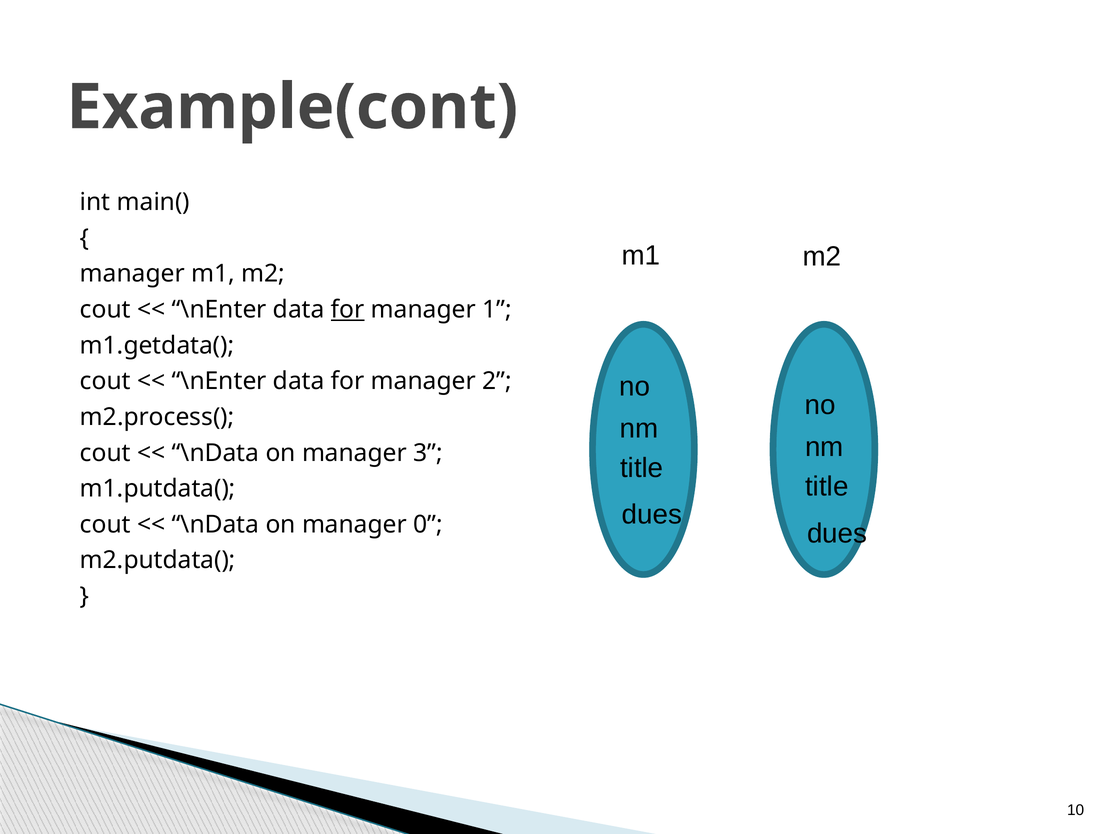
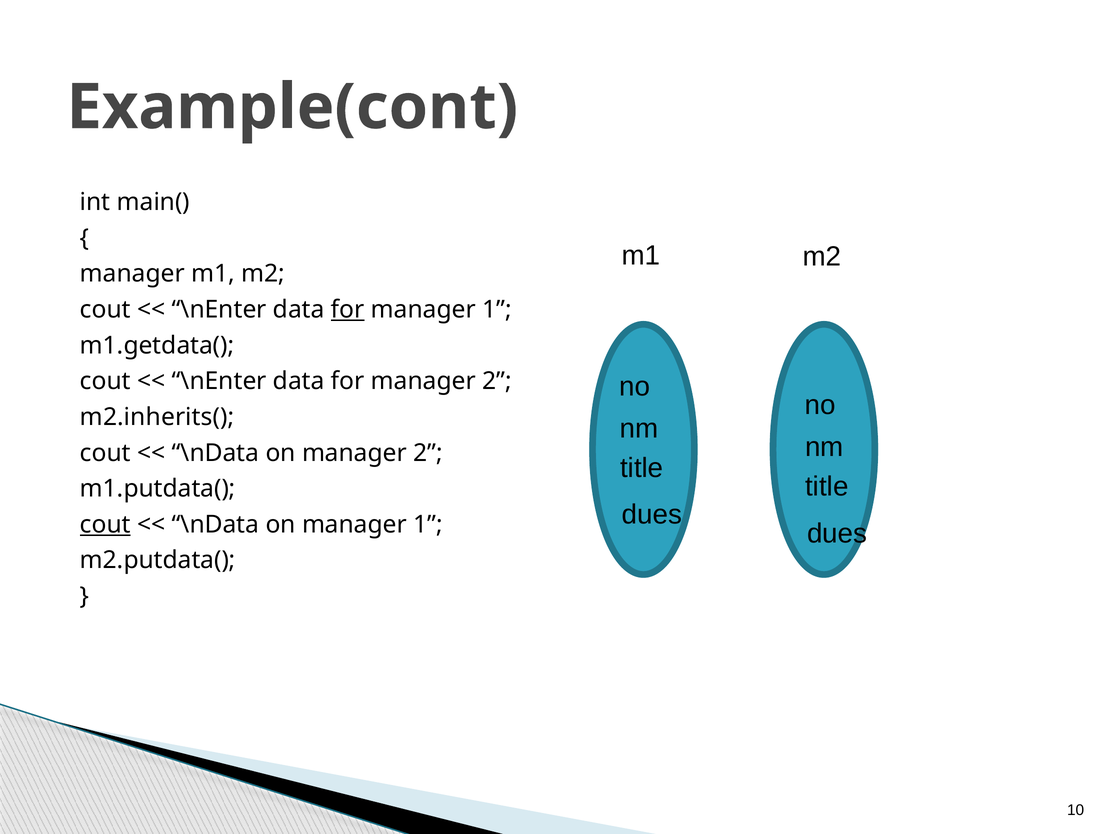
m2.process(: m2.process( -> m2.inherits(
on manager 3: 3 -> 2
cout at (105, 524) underline: none -> present
on manager 0: 0 -> 1
